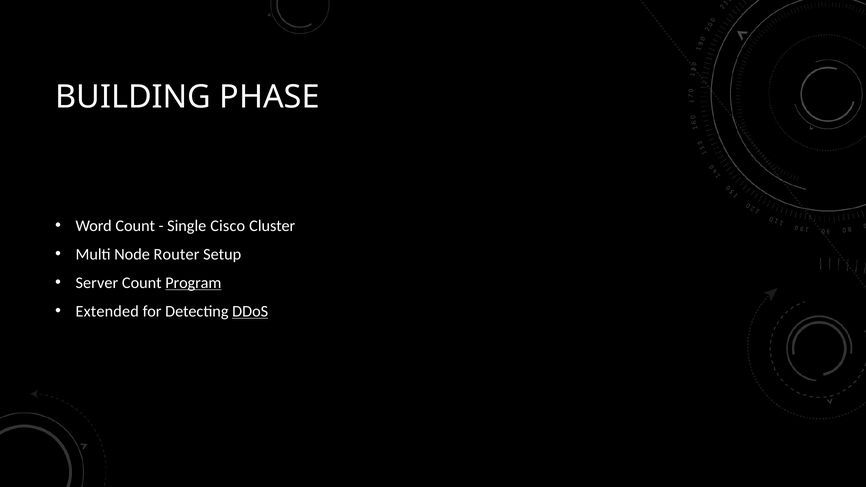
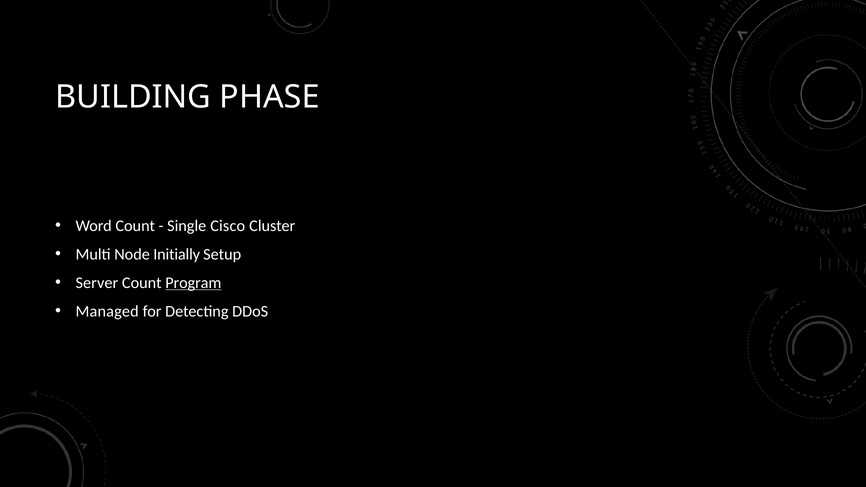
Router: Router -> Initially
Extended: Extended -> Managed
DDoS underline: present -> none
